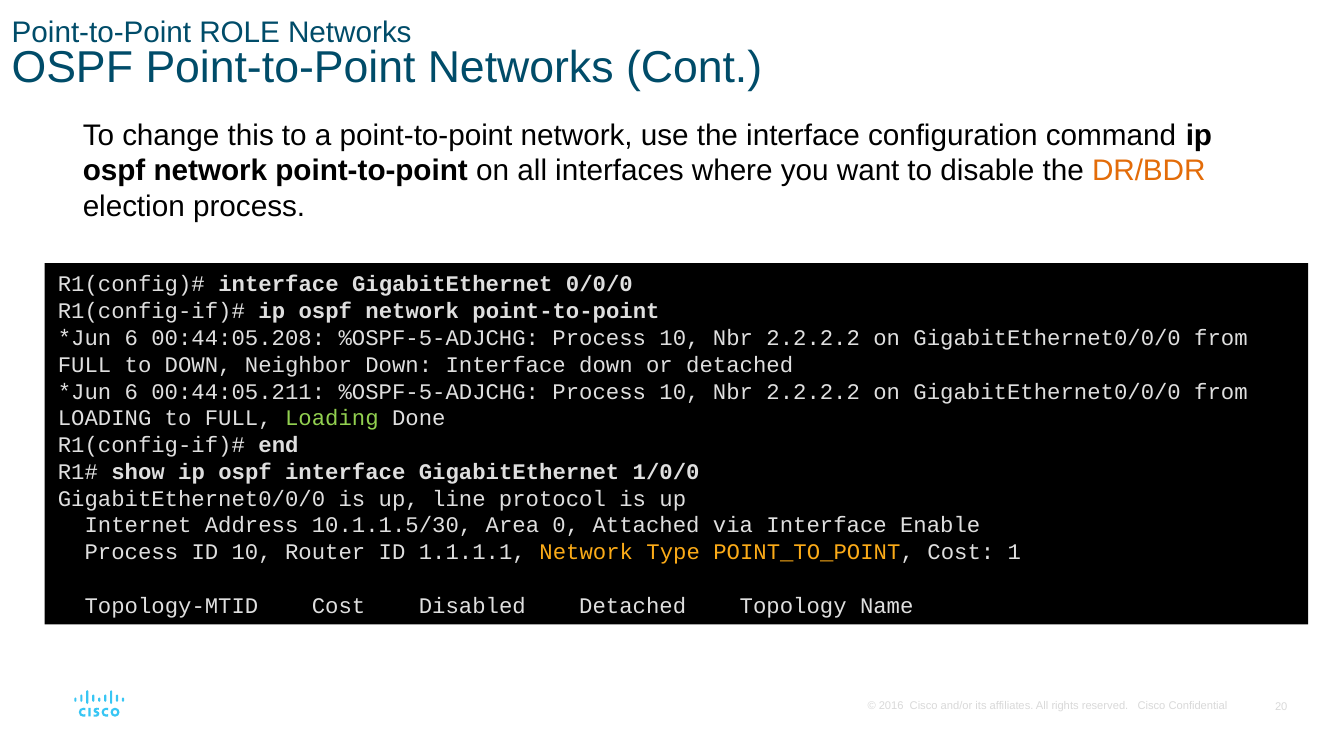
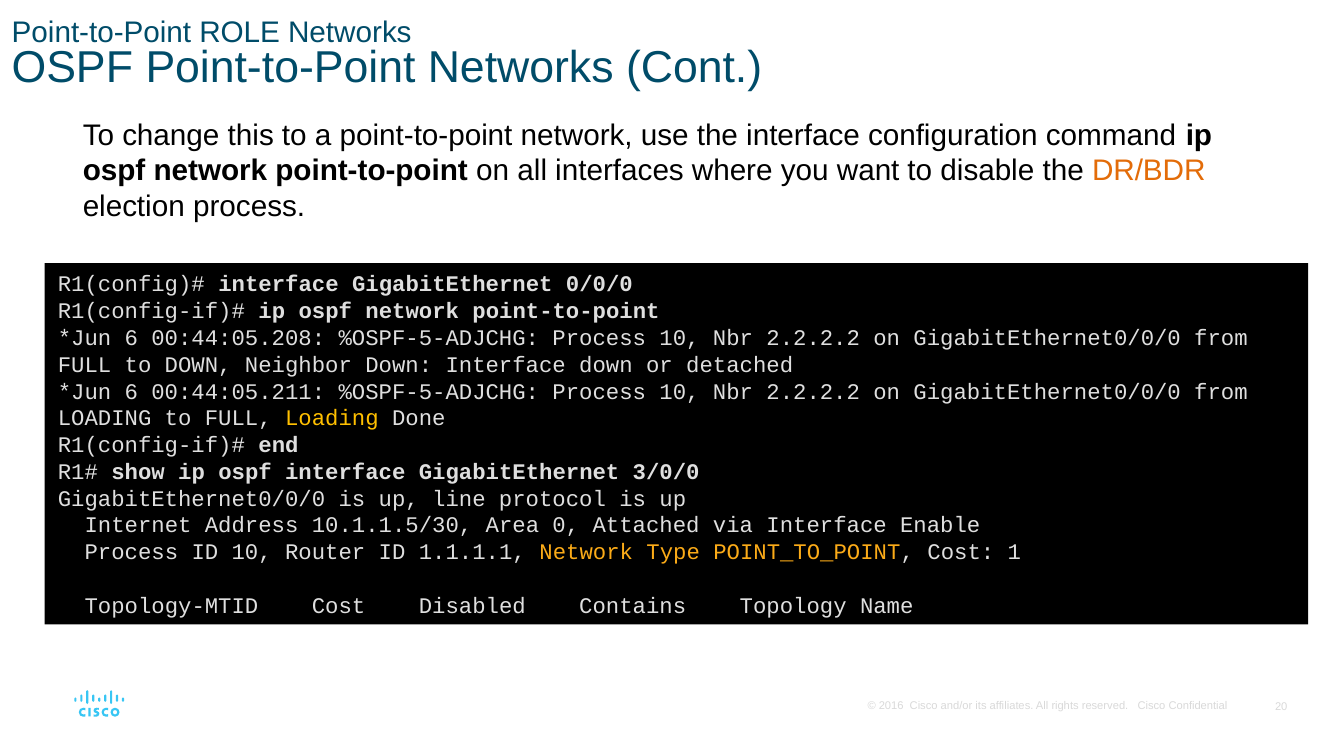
Loading at (332, 418) colour: light green -> yellow
1/0/0: 1/0/0 -> 3/0/0
Disabled Detached: Detached -> Contains
